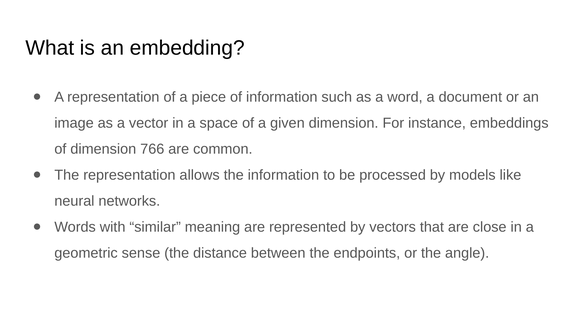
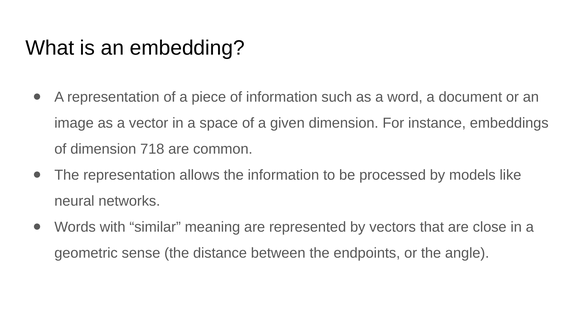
766: 766 -> 718
